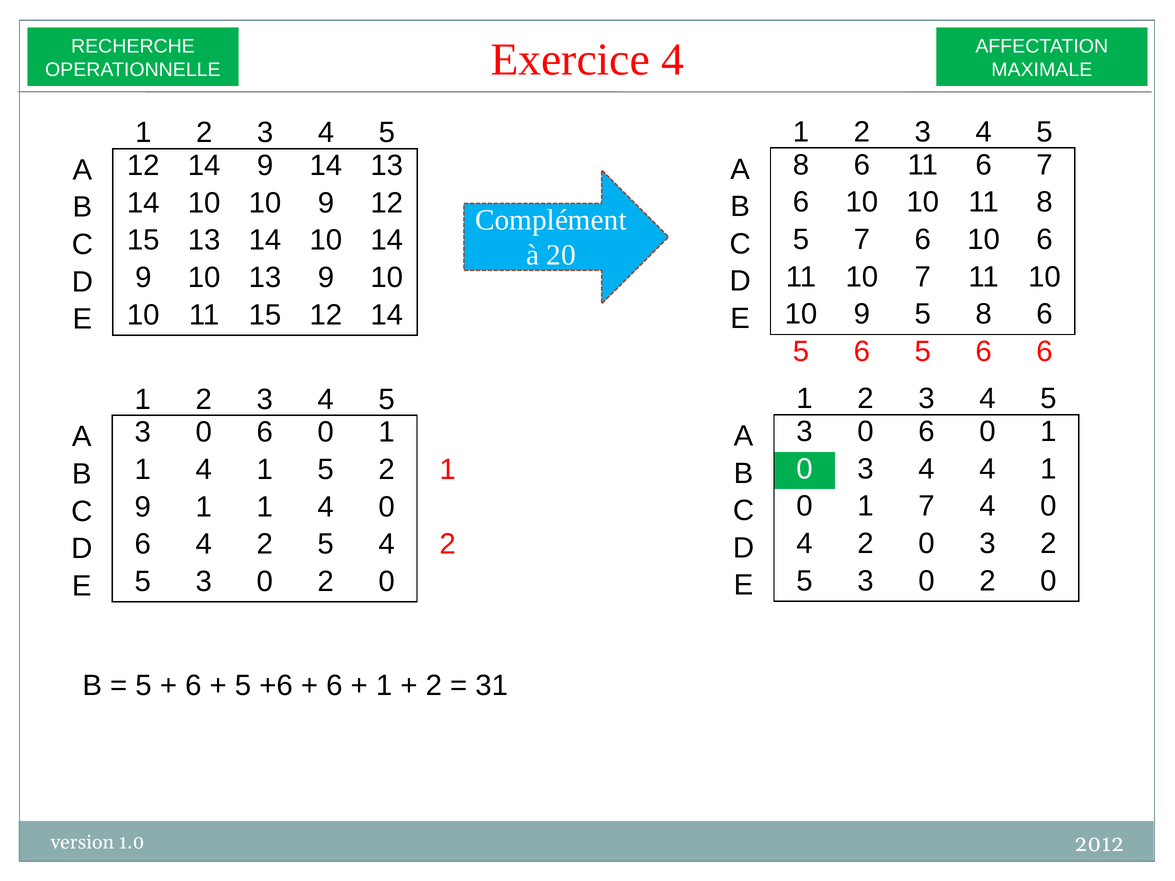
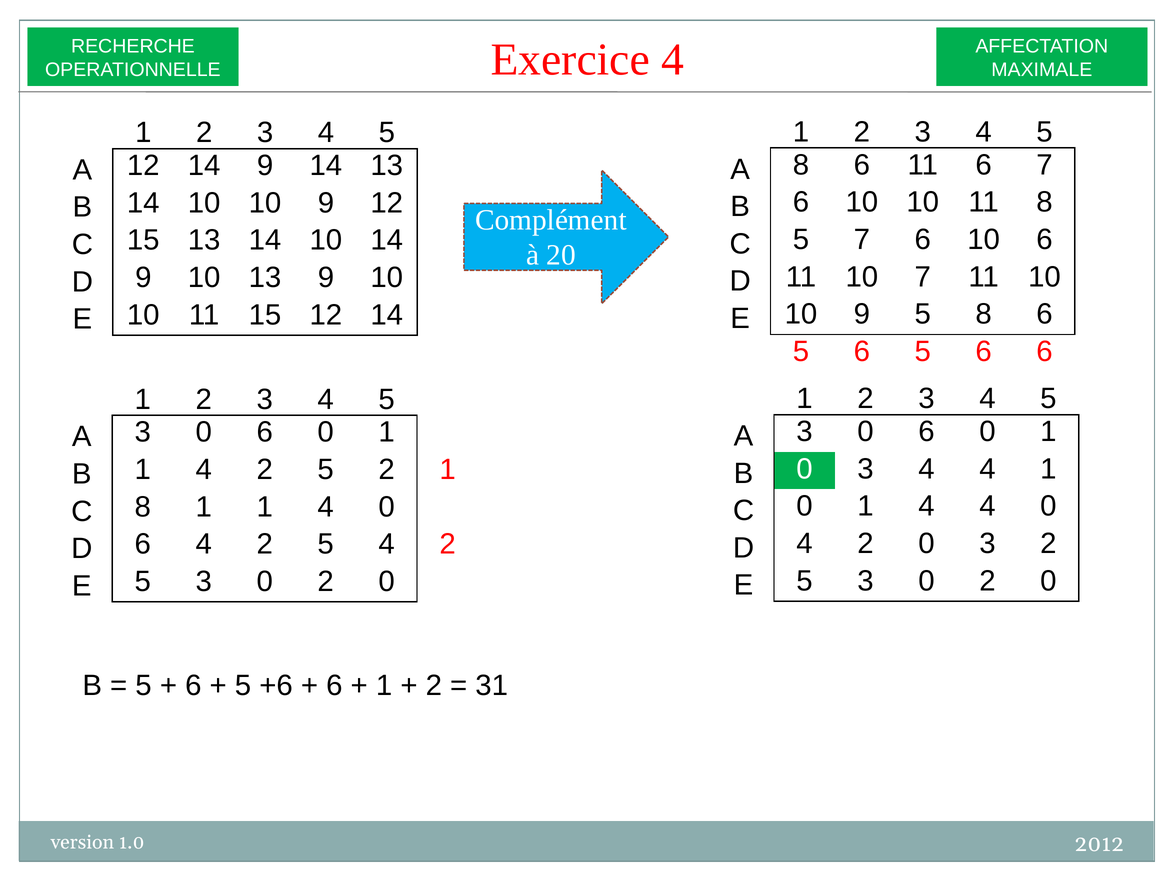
1 4 1: 1 -> 2
0 1 7: 7 -> 4
C 9: 9 -> 8
